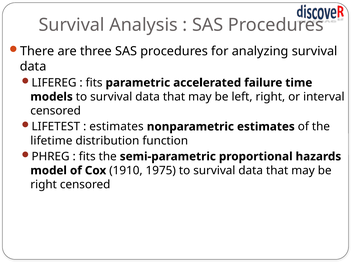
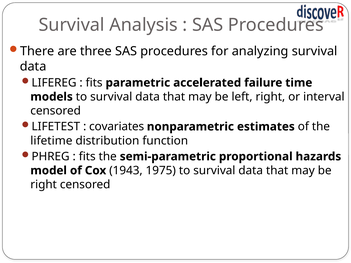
estimates at (117, 127): estimates -> covariates
1910: 1910 -> 1943
